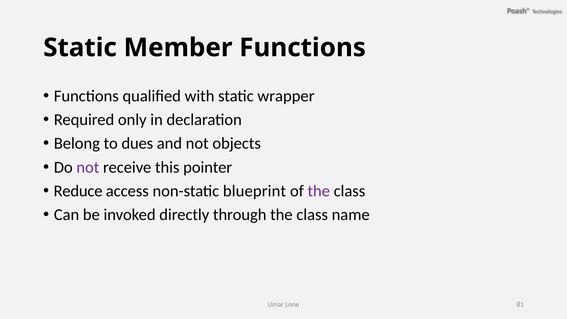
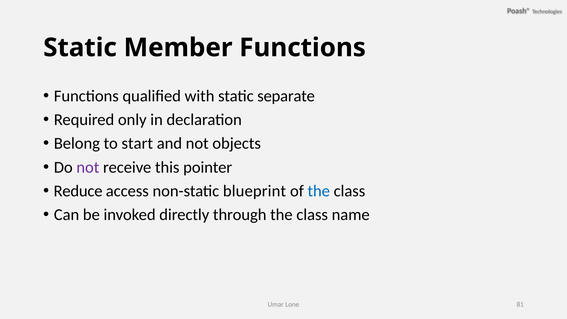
wrapper: wrapper -> separate
dues: dues -> start
the at (319, 191) colour: purple -> blue
